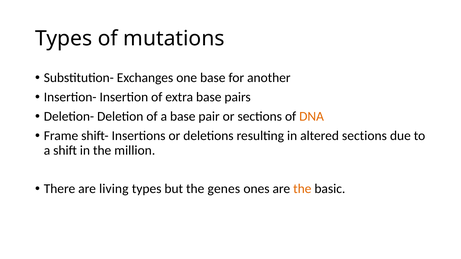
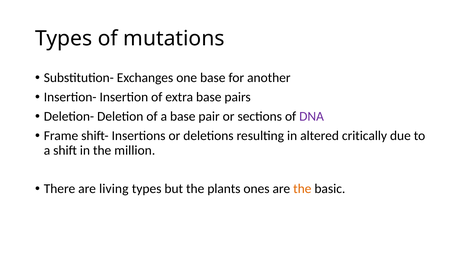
DNA colour: orange -> purple
altered sections: sections -> critically
genes: genes -> plants
